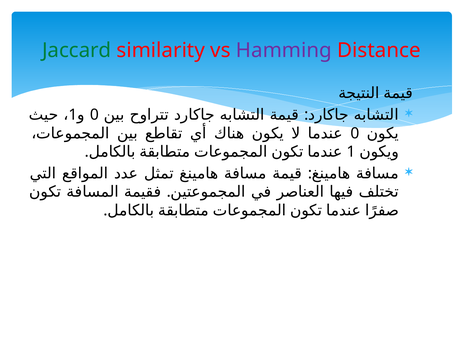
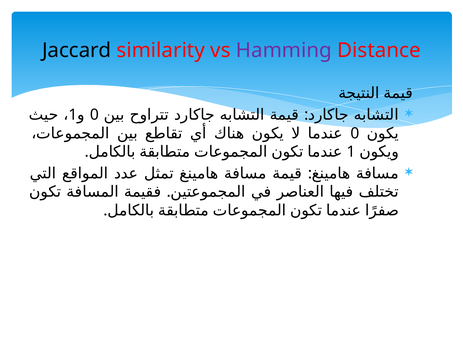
Jaccard colour: green -> black
